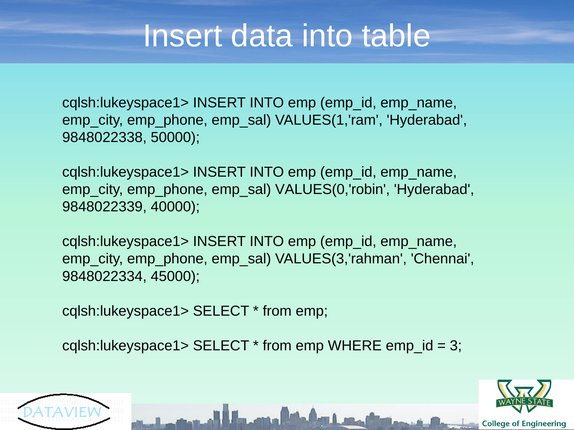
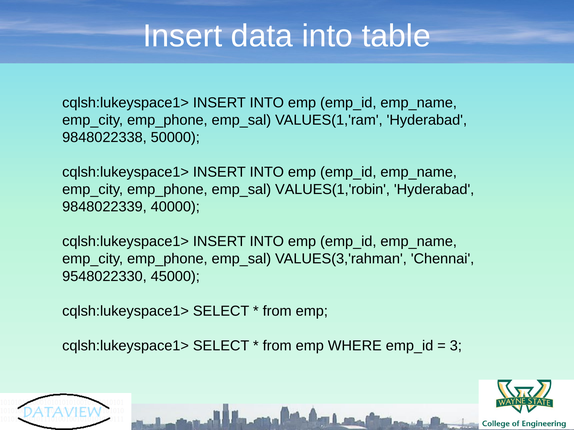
VALUES(0,'robin: VALUES(0,'robin -> VALUES(1,'robin
9848022334: 9848022334 -> 9548022330
